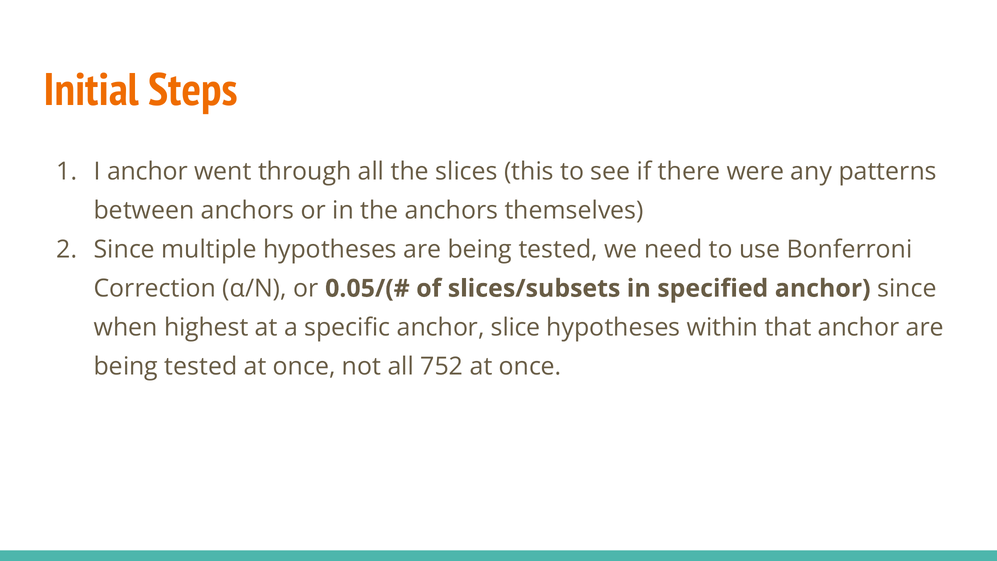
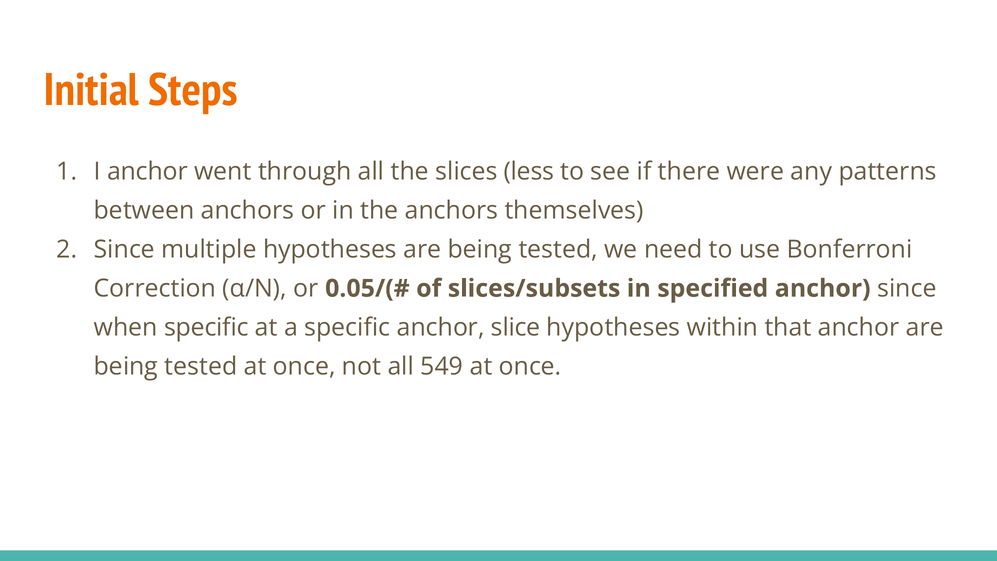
this: this -> less
when highest: highest -> specific
752: 752 -> 549
